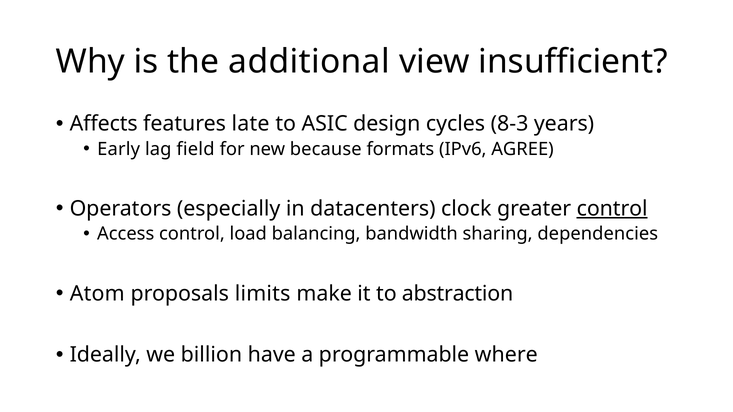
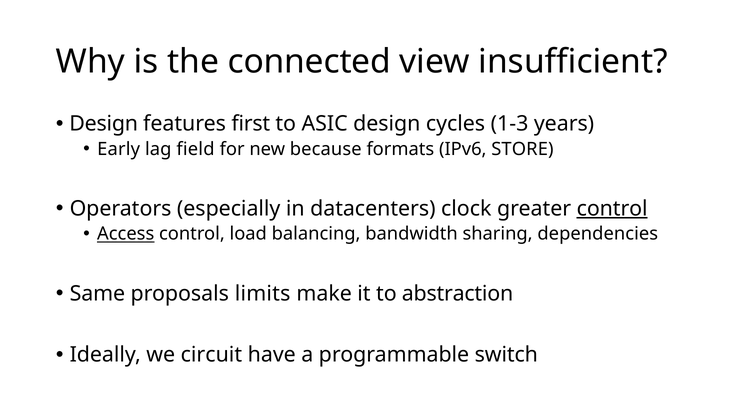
additional: additional -> connected
Affects at (104, 124): Affects -> Design
late: late -> first
8-3: 8-3 -> 1-3
AGREE: AGREE -> STORE
Access underline: none -> present
Atom: Atom -> Same
billion: billion -> circuit
where: where -> switch
